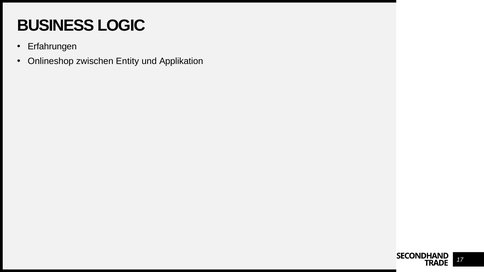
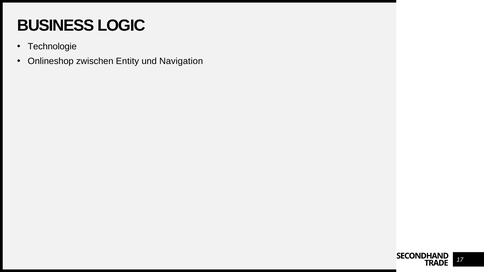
Erfahrungen: Erfahrungen -> Technologie
Applikation: Applikation -> Navigation
